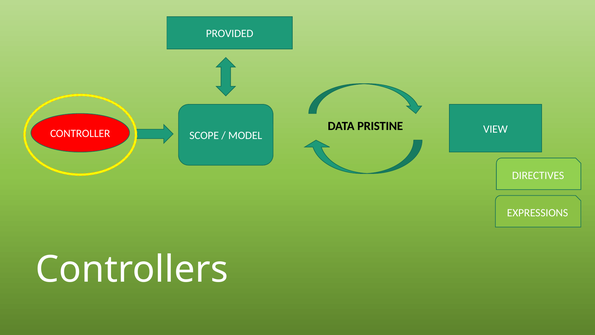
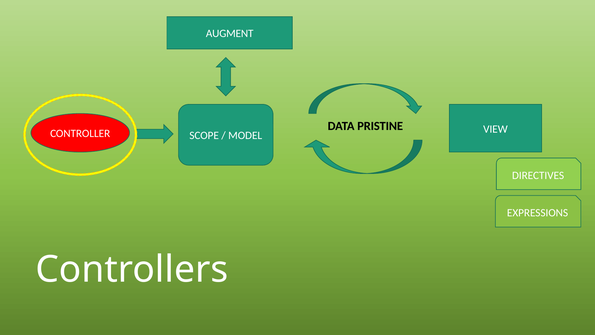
PROVIDED: PROVIDED -> AUGMENT
